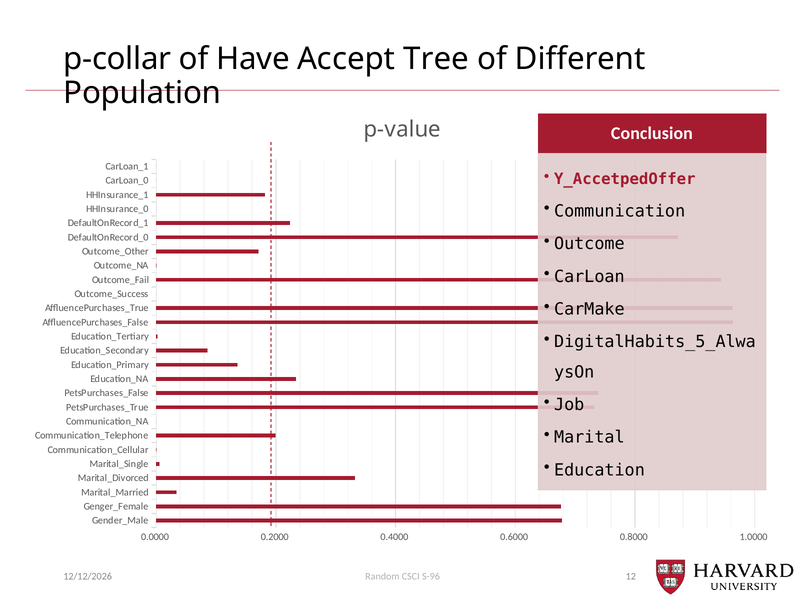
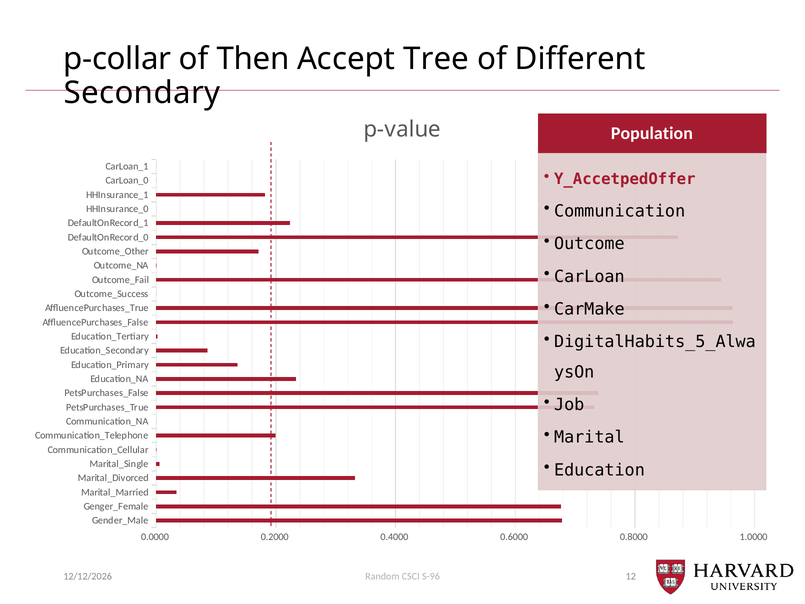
Have: Have -> Then
Population: Population -> Secondary
Conclusion: Conclusion -> Population
